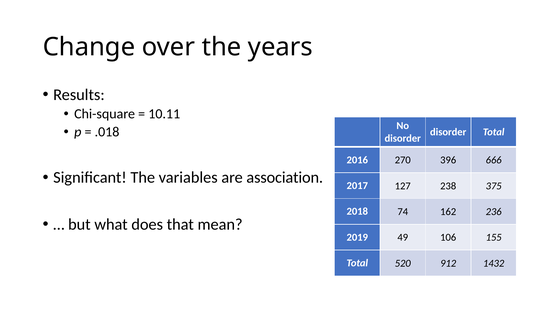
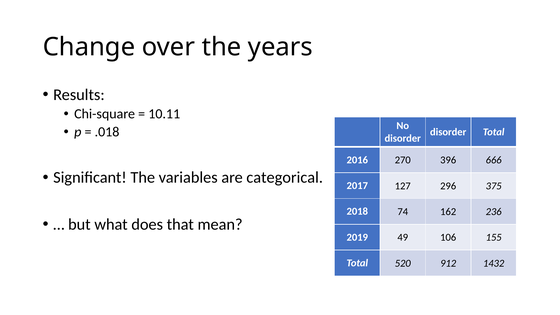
association: association -> categorical
238: 238 -> 296
